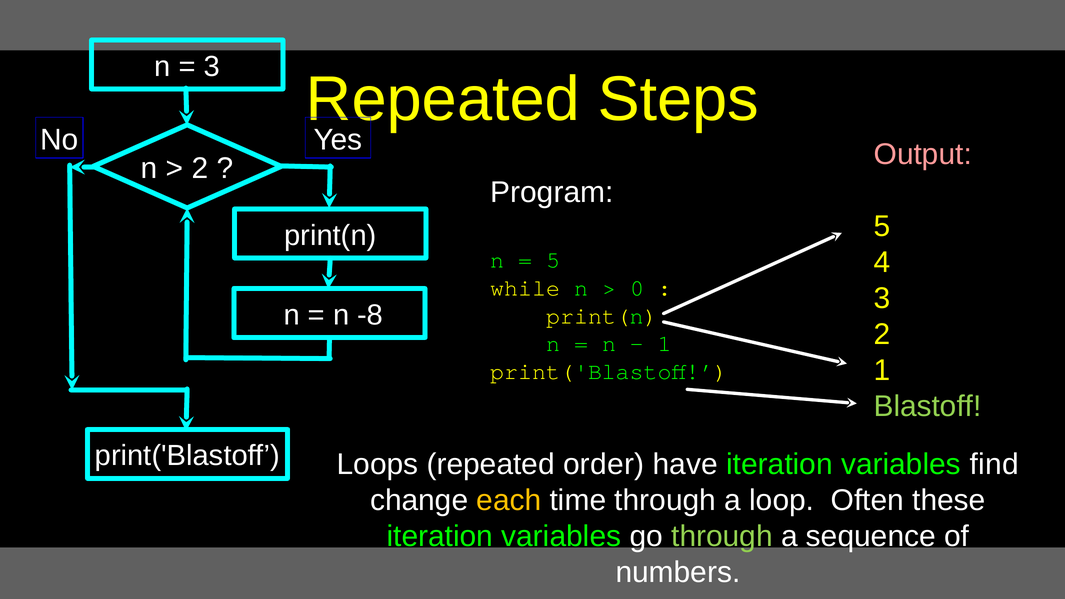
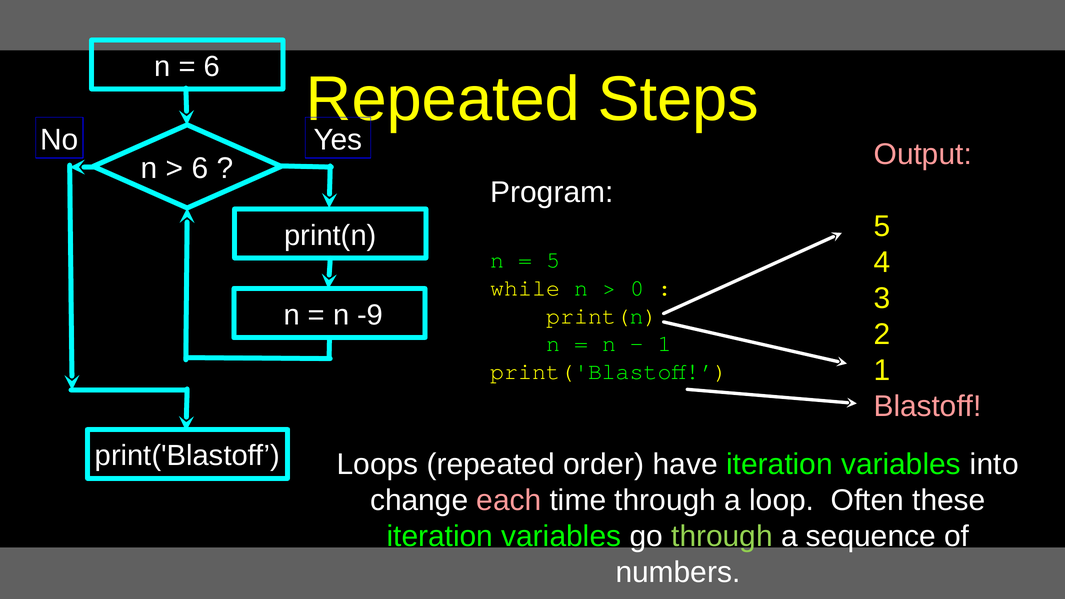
3 at (212, 66): 3 -> 6
2 at (200, 168): 2 -> 6
-8: -8 -> -9
Blastoff colour: light green -> pink
find: find -> into
each colour: yellow -> pink
